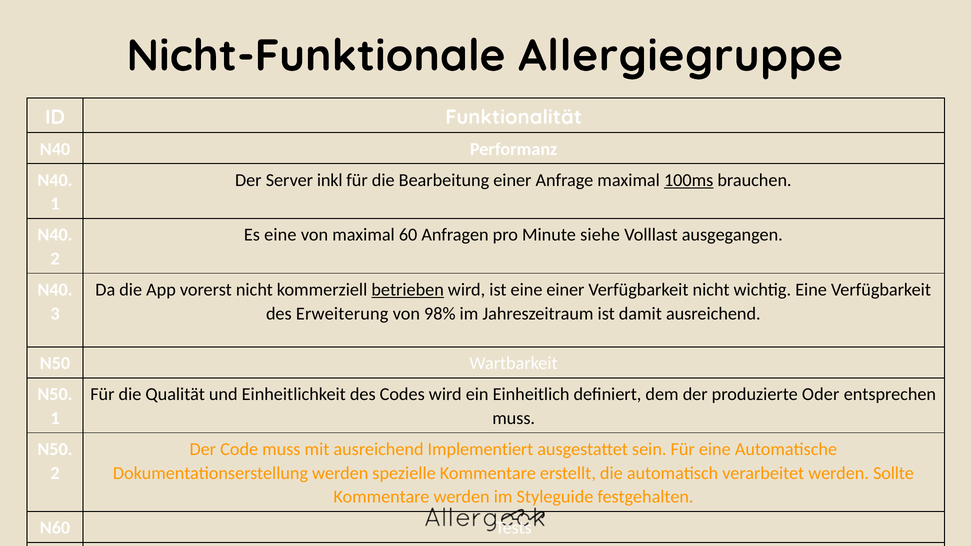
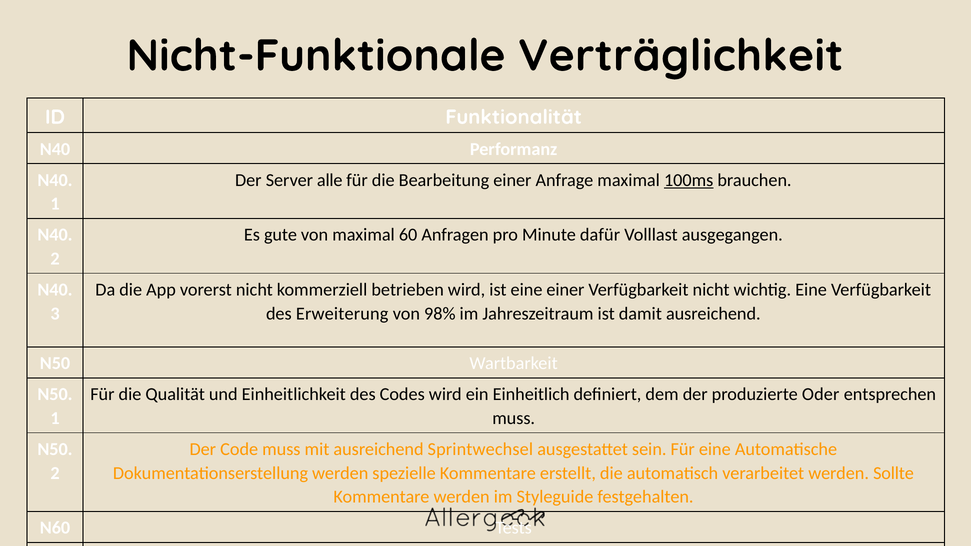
Allergiegruppe: Allergiegruppe -> Verträglichkeit
inkl: inkl -> alle
Es eine: eine -> gute
siehe: siehe -> dafür
betrieben underline: present -> none
Implementiert: Implementiert -> Sprintwechsel
